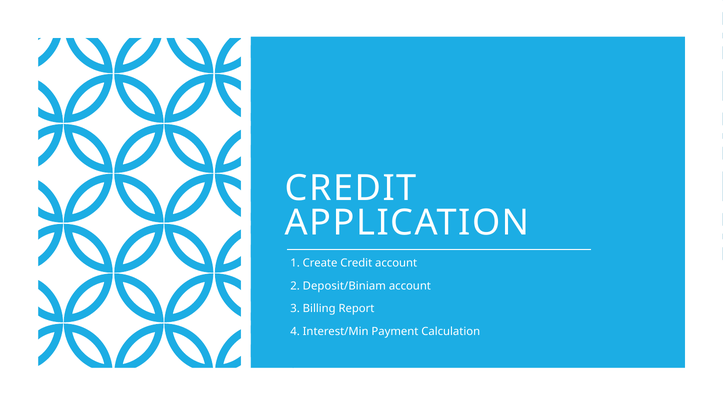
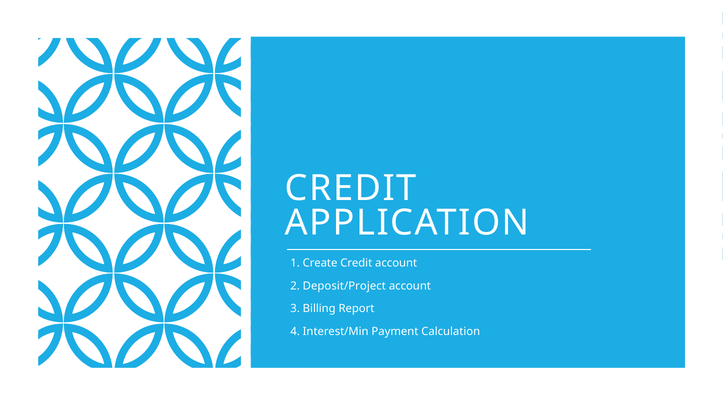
Deposit/Biniam: Deposit/Biniam -> Deposit/Project
